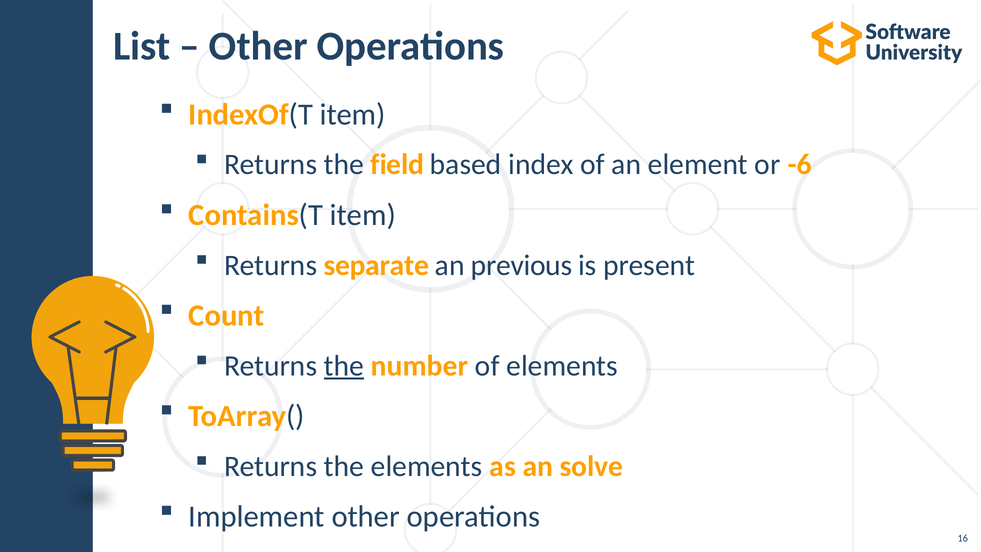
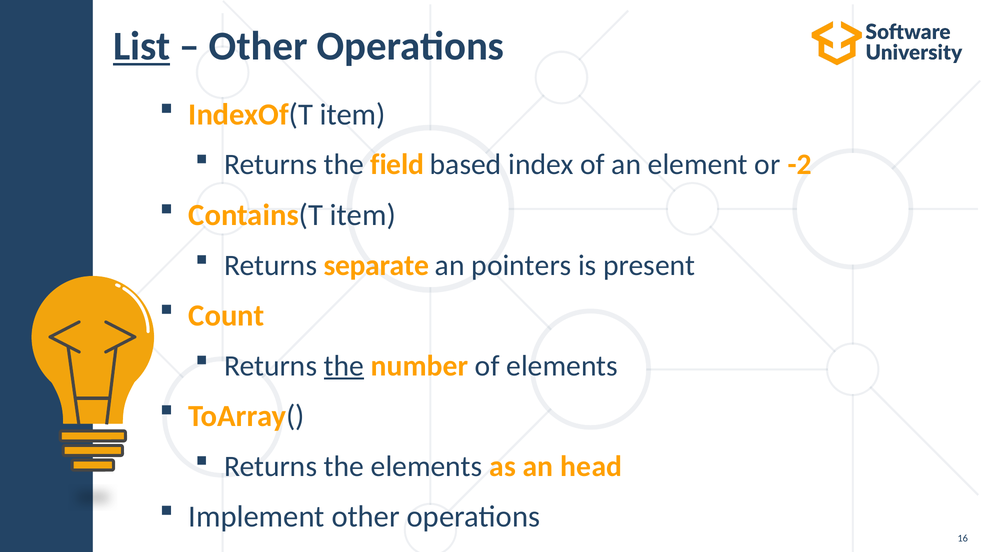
List underline: none -> present
-6: -6 -> -2
previous: previous -> pointers
solve: solve -> head
